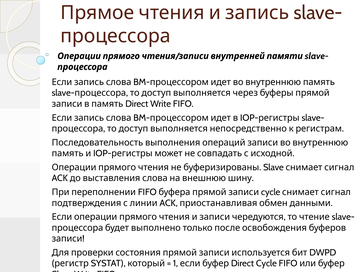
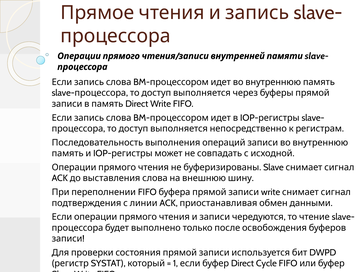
FIFO cycle: cycle -> write
